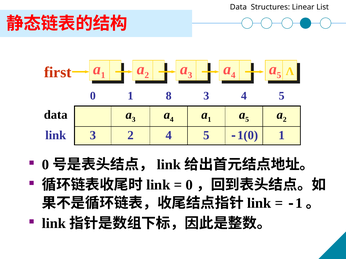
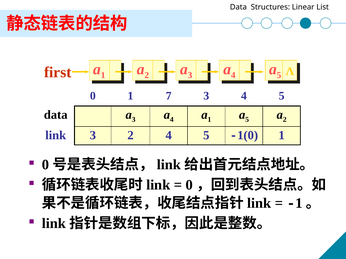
8: 8 -> 7
